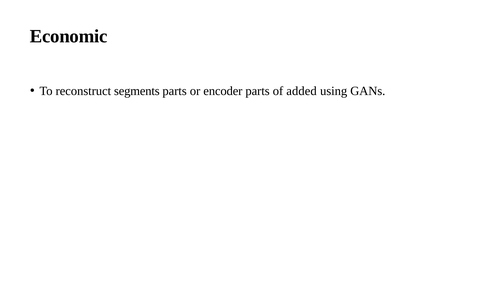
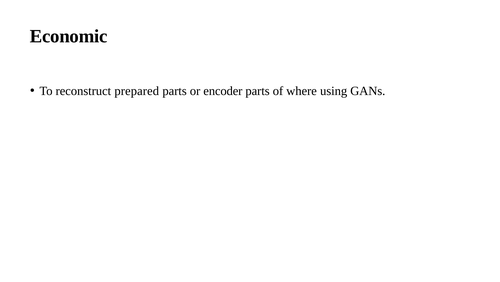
segments: segments -> prepared
added: added -> where
